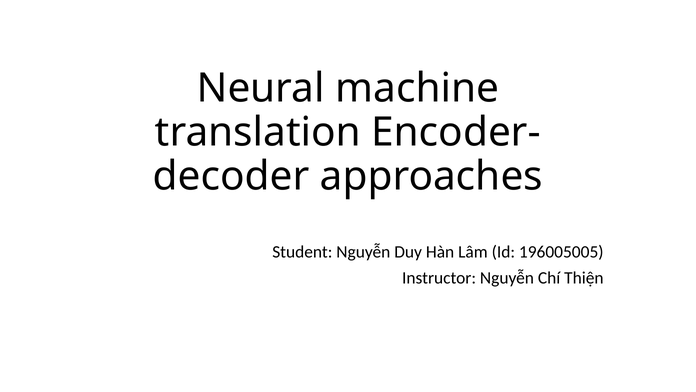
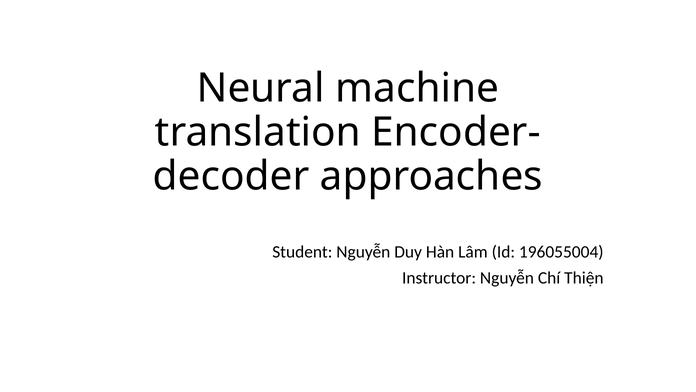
196005005: 196005005 -> 196055004
